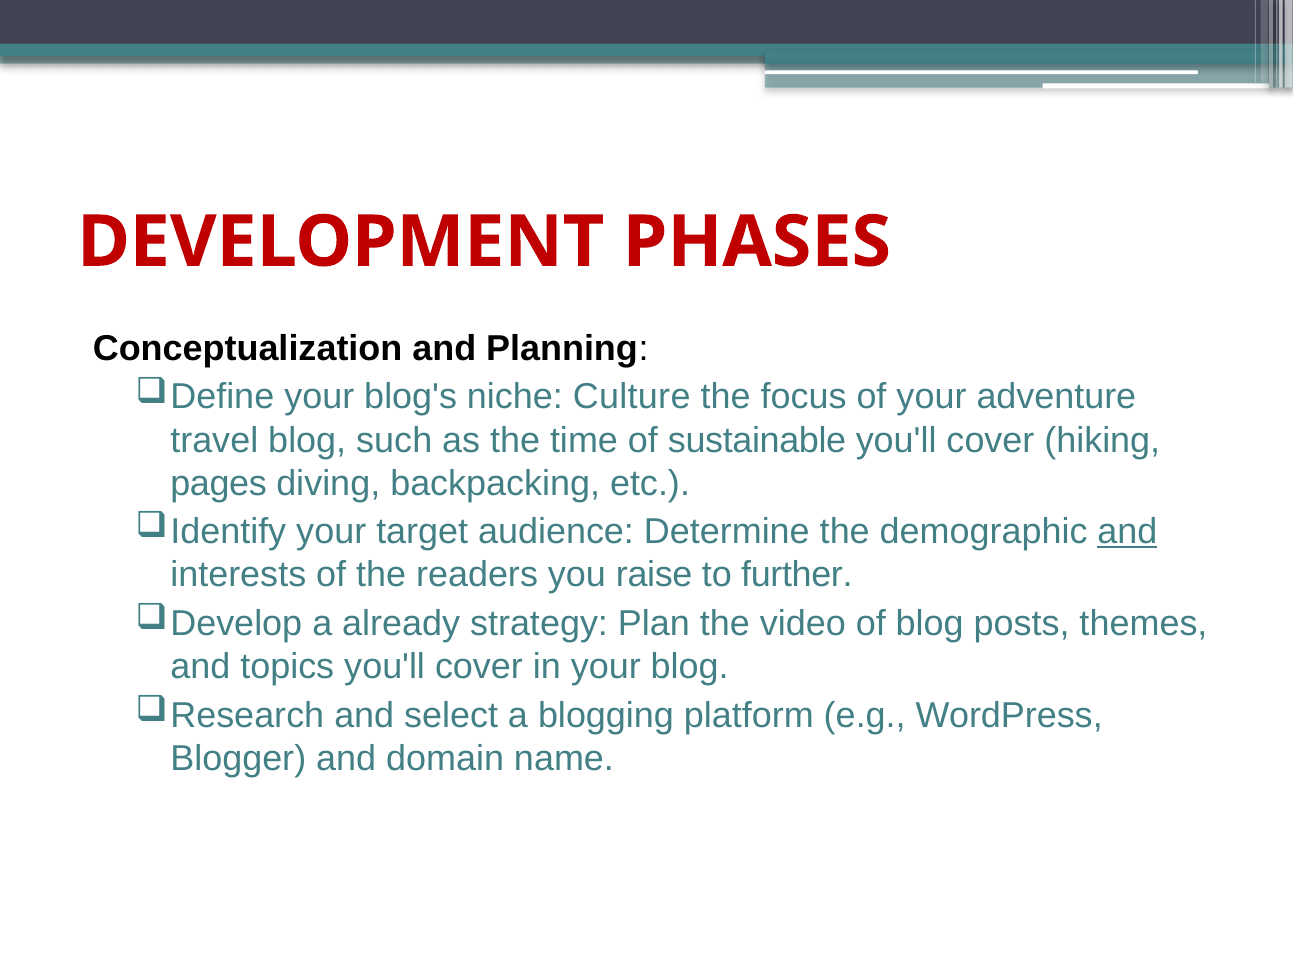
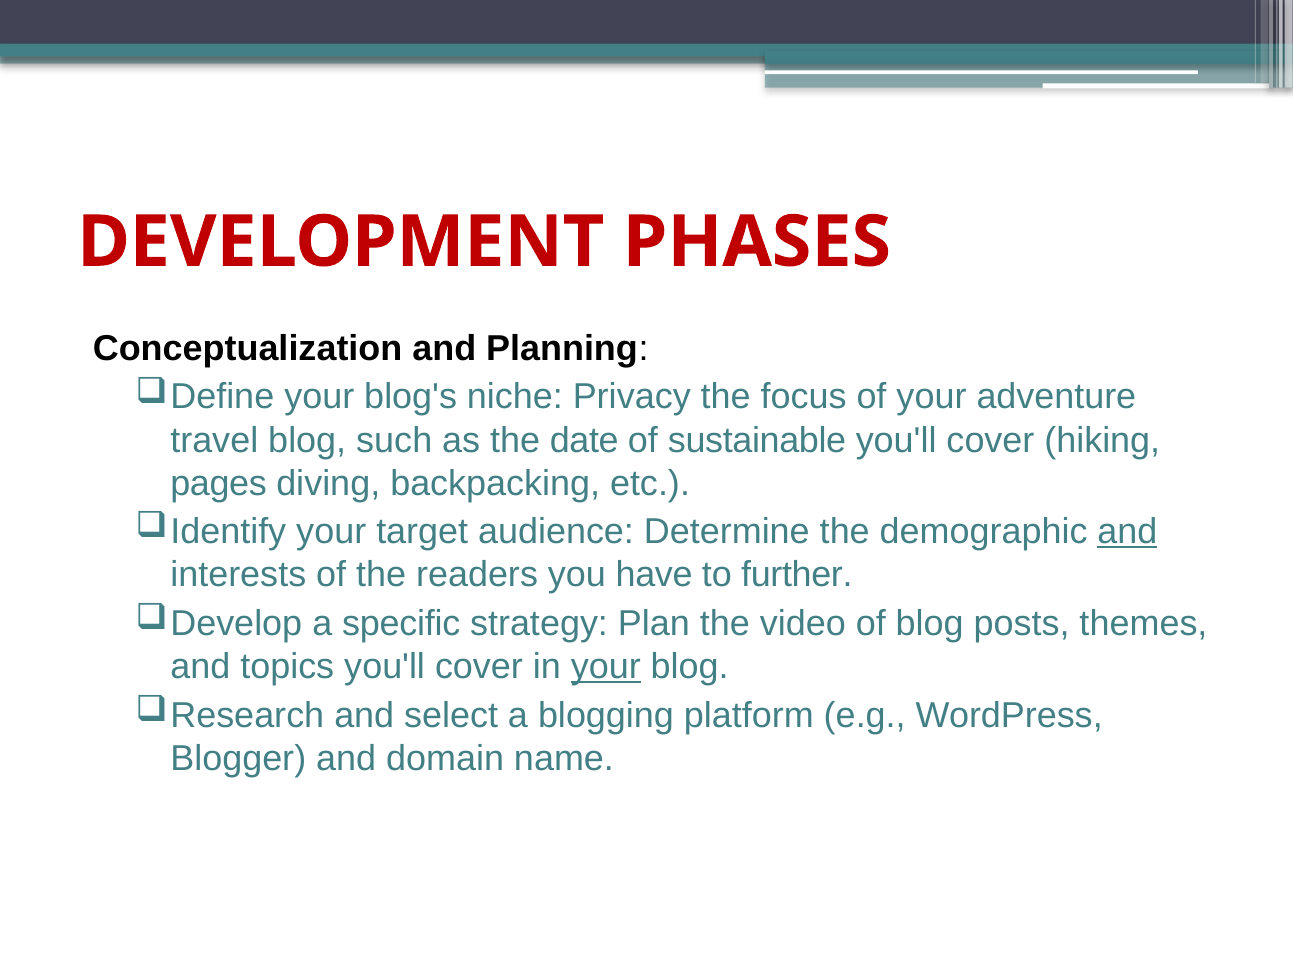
Culture: Culture -> Privacy
time: time -> date
raise: raise -> have
already: already -> specific
your at (606, 667) underline: none -> present
